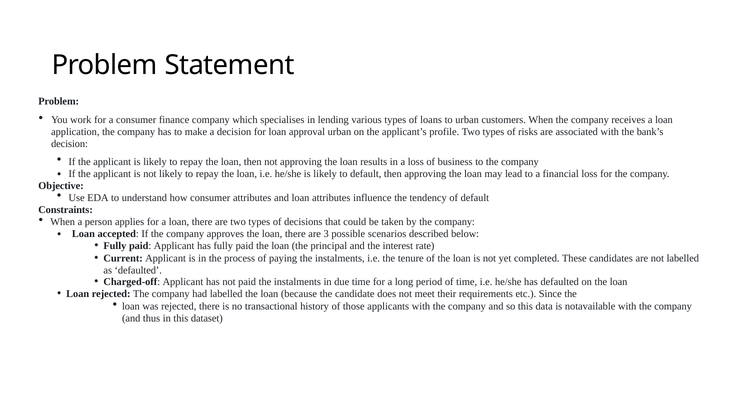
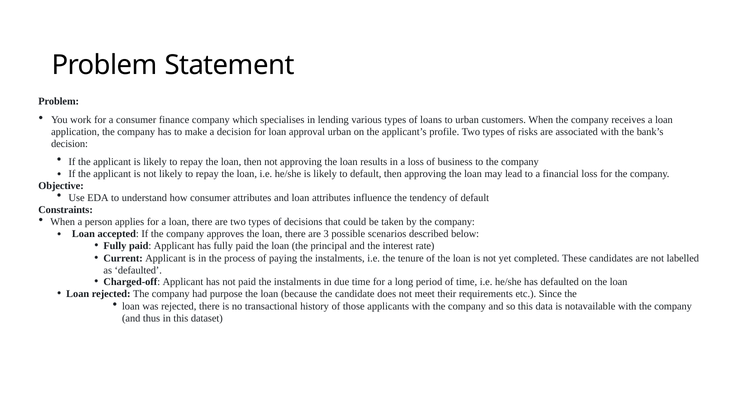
had labelled: labelled -> purpose
